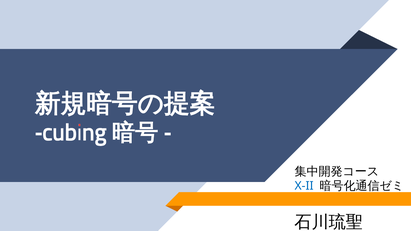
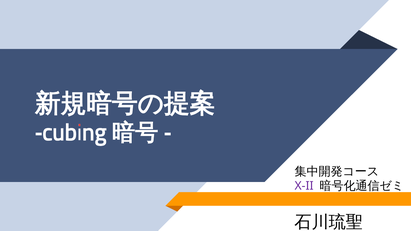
X-II colour: blue -> purple
